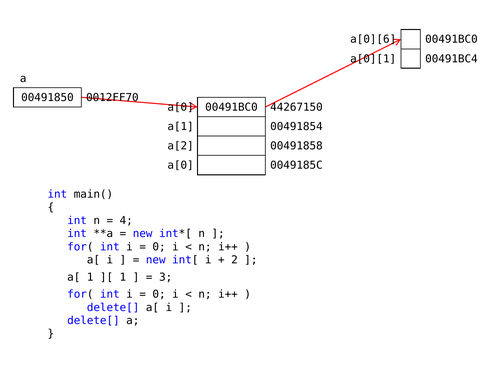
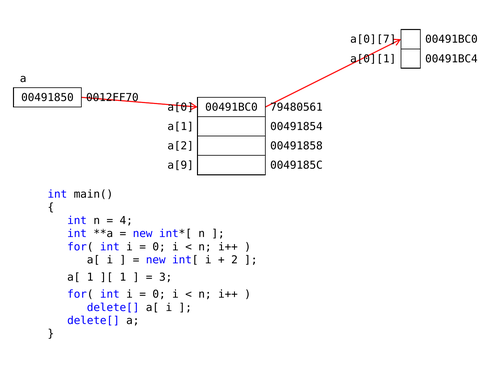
a[0][6: a[0][6 -> a[0][7
44267150: 44267150 -> 79480561
a[0 at (181, 165): a[0 -> a[9
